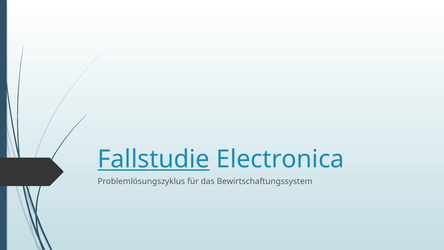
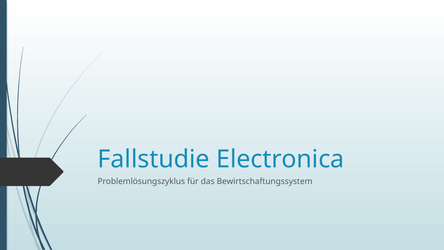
Fallstudie underline: present -> none
